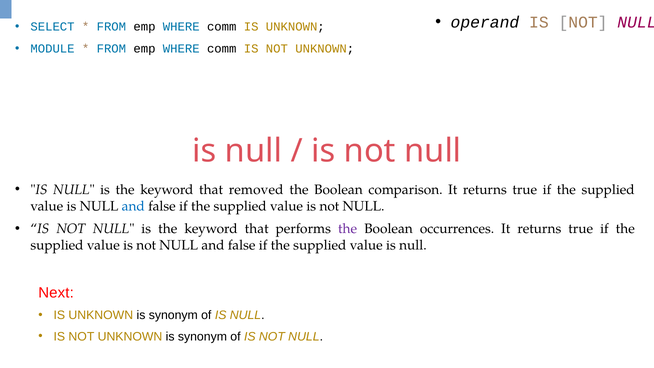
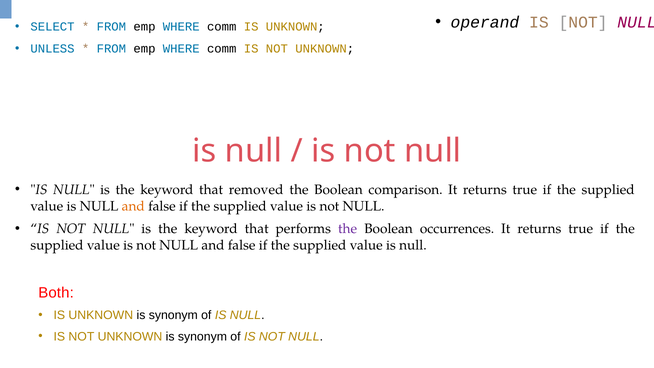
MODULE: MODULE -> UNLESS
and at (133, 206) colour: blue -> orange
Next: Next -> Both
